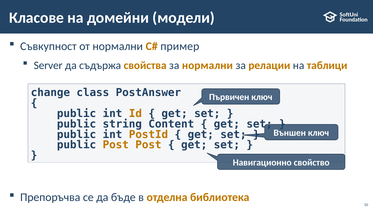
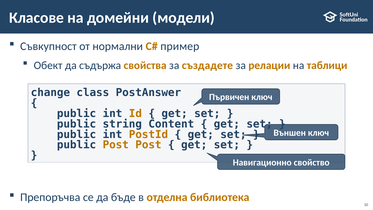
Server: Server -> Обект
за нормални: нормални -> създадете
